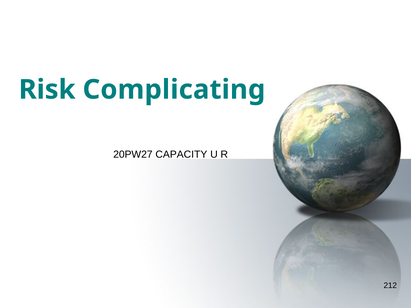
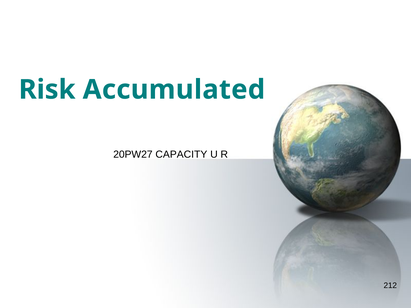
Complicating: Complicating -> Accumulated
